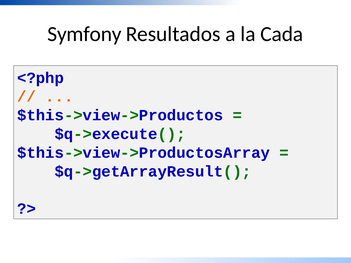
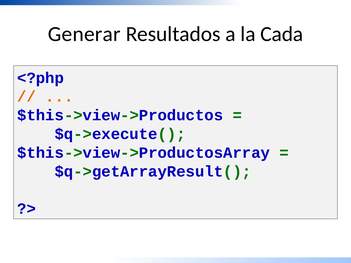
Symfony: Symfony -> Generar
